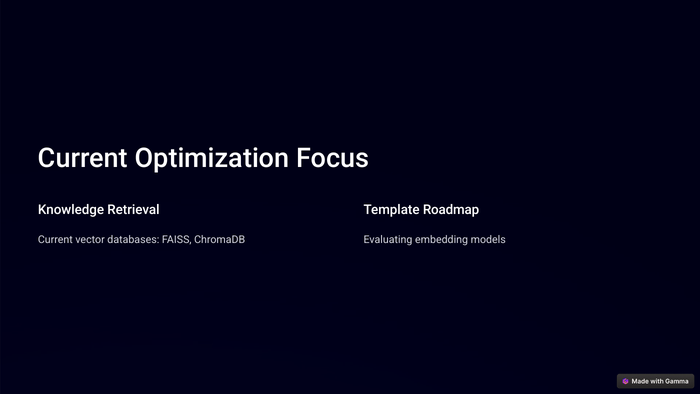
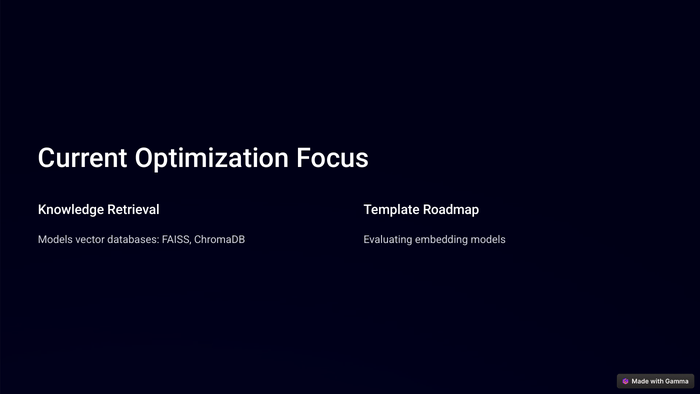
Current at (55, 239): Current -> Models
